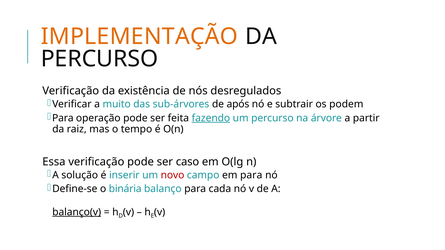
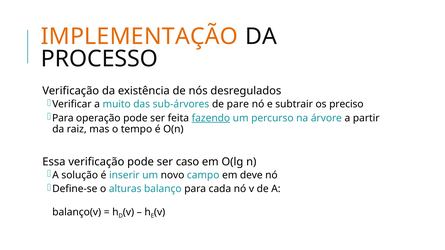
PERCURSO at (99, 59): PERCURSO -> PROCESSO
após: após -> pare
podem: podem -> preciso
novo colour: red -> black
em para: para -> deve
binária: binária -> alturas
balanço(v underline: present -> none
